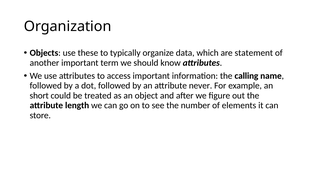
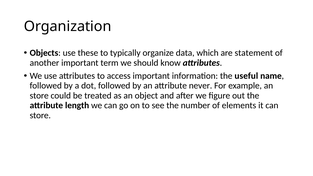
calling: calling -> useful
short at (39, 96): short -> store
